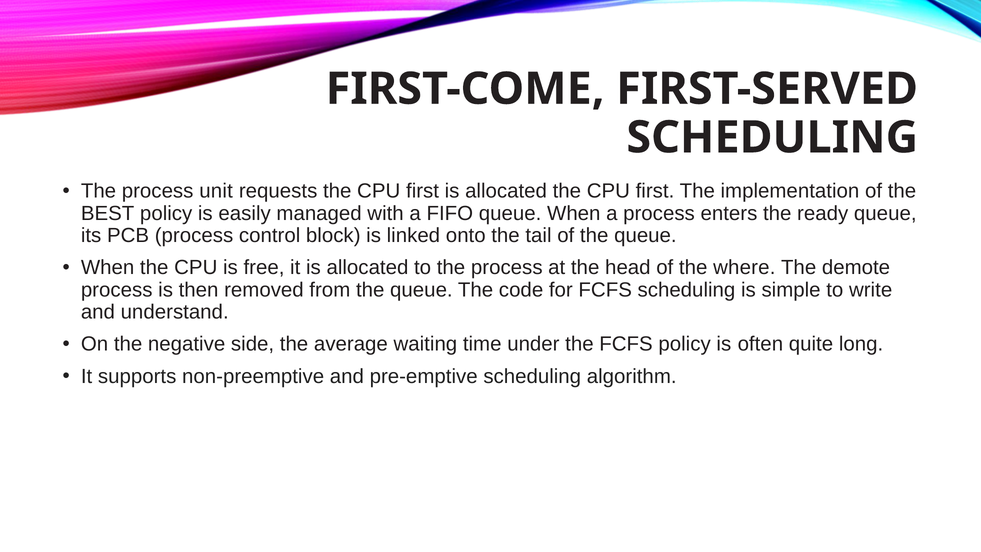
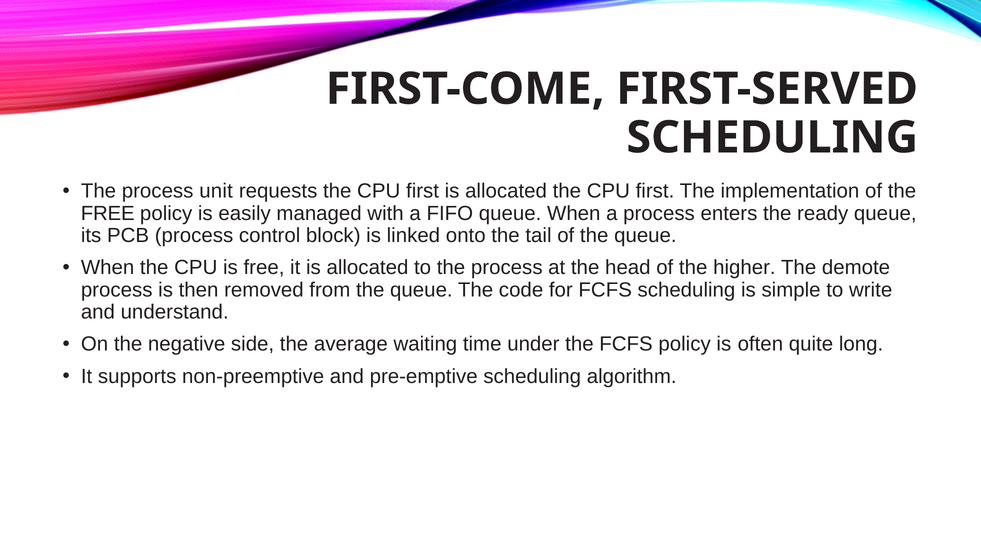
BEST at (108, 213): BEST -> FREE
where: where -> higher
